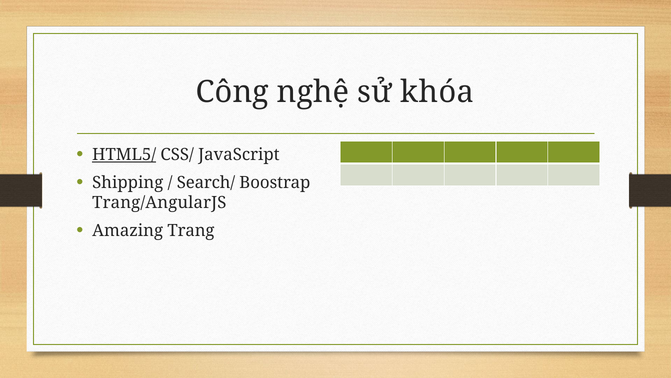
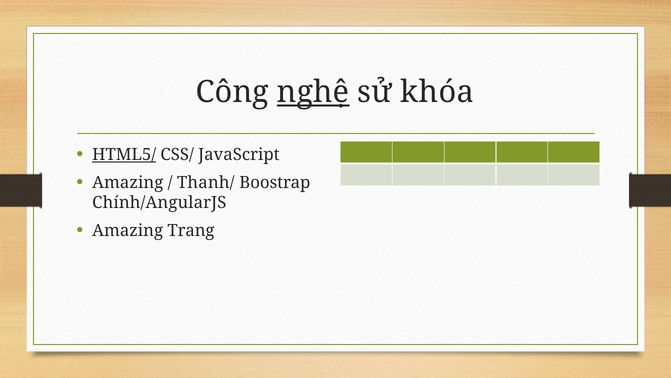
nghệ underline: none -> present
Shipping at (128, 182): Shipping -> Amazing
Search/: Search/ -> Thanh/
Trang/AngularJS: Trang/AngularJS -> Chính/AngularJS
